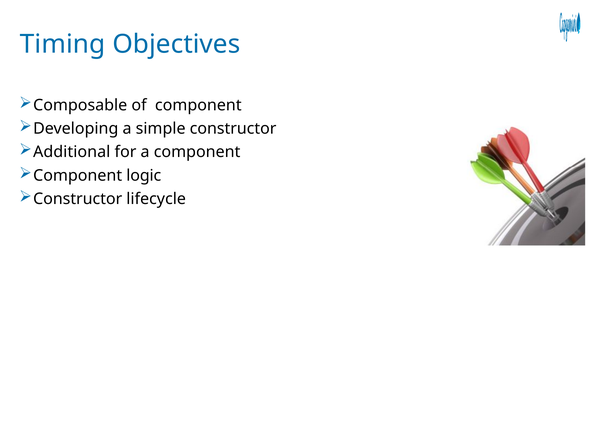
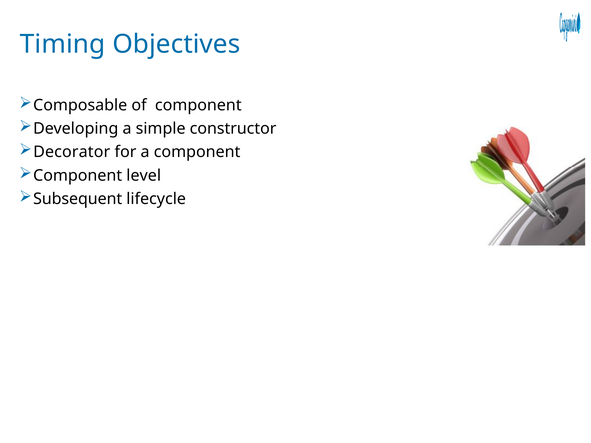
Additional: Additional -> Decorator
logic: logic -> level
Constructor at (78, 199): Constructor -> Subsequent
